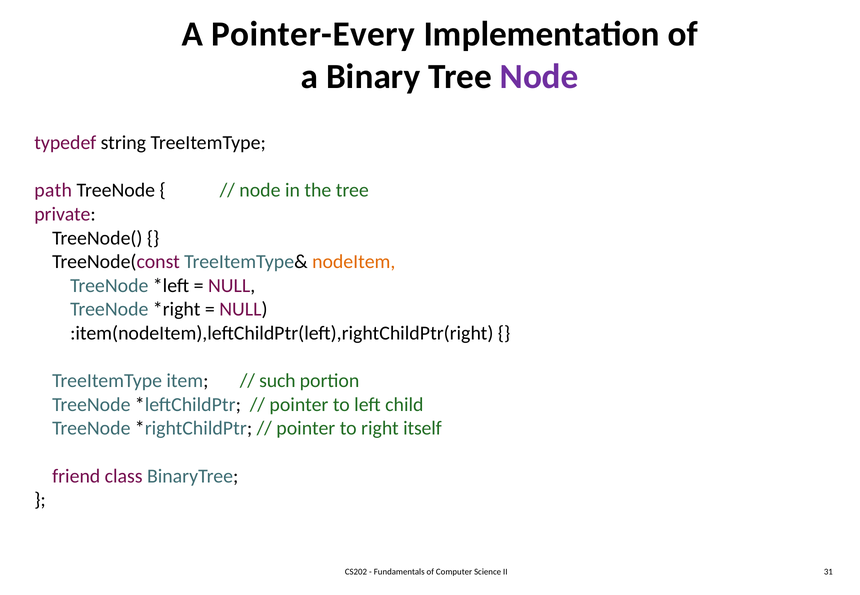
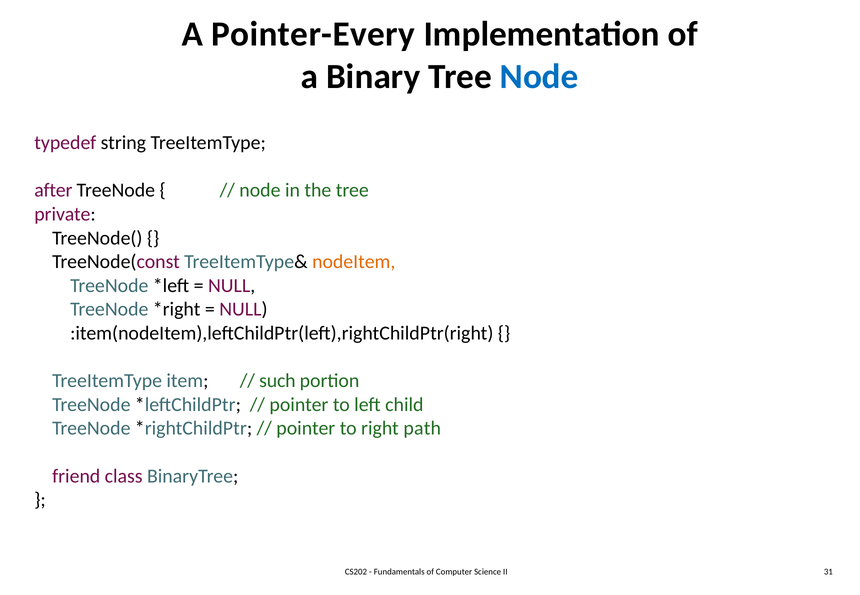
Node at (539, 77) colour: purple -> blue
path: path -> after
itself: itself -> path
